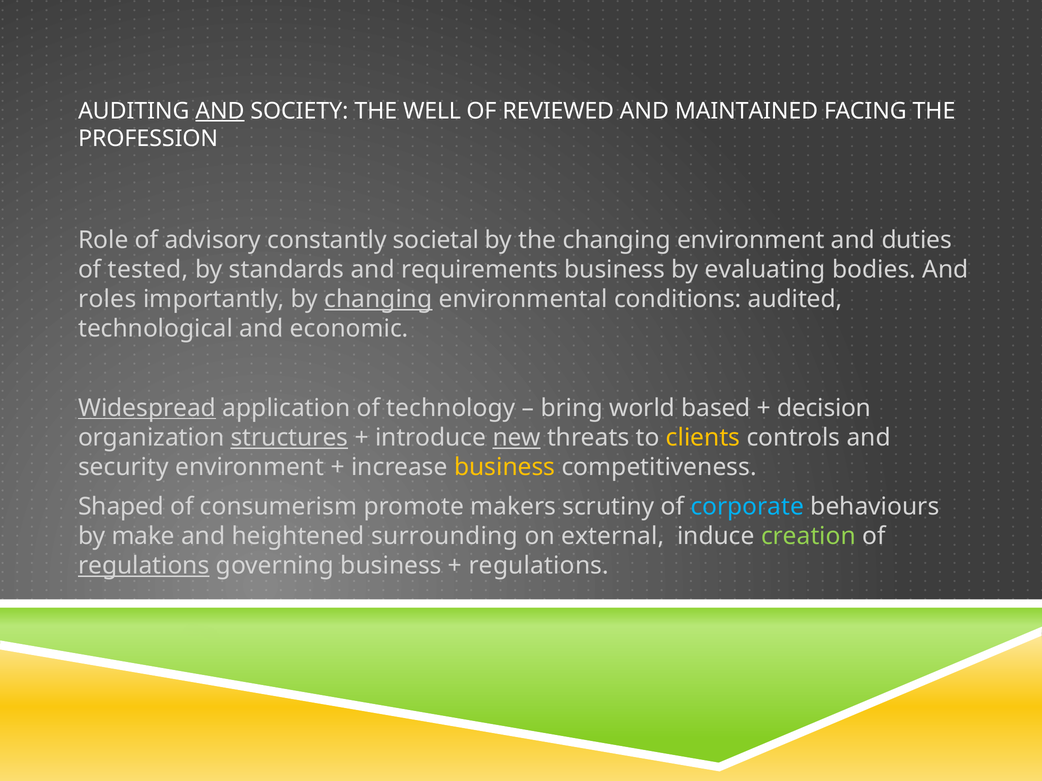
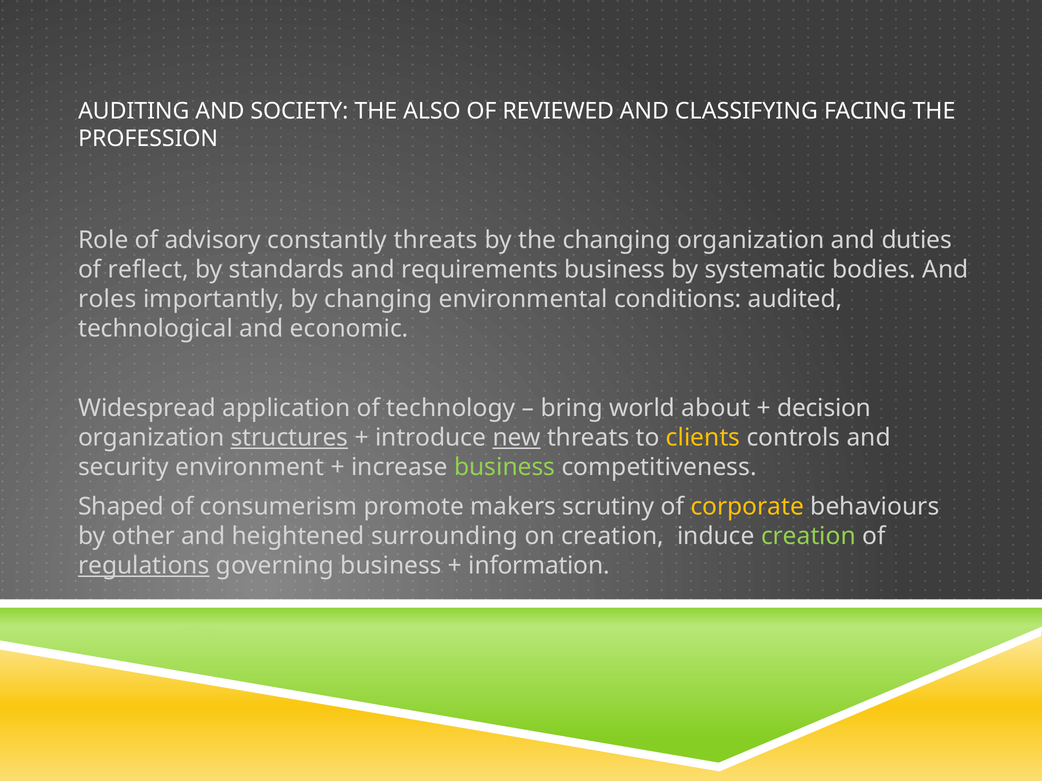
AND at (220, 111) underline: present -> none
WELL: WELL -> ALSO
MAINTAINED: MAINTAINED -> CLASSIFYING
constantly societal: societal -> threats
changing environment: environment -> organization
tested: tested -> reflect
evaluating: evaluating -> systematic
changing at (378, 299) underline: present -> none
Widespread underline: present -> none
based: based -> about
business at (505, 467) colour: yellow -> light green
corporate colour: light blue -> yellow
make: make -> other
on external: external -> creation
regulations at (539, 566): regulations -> information
